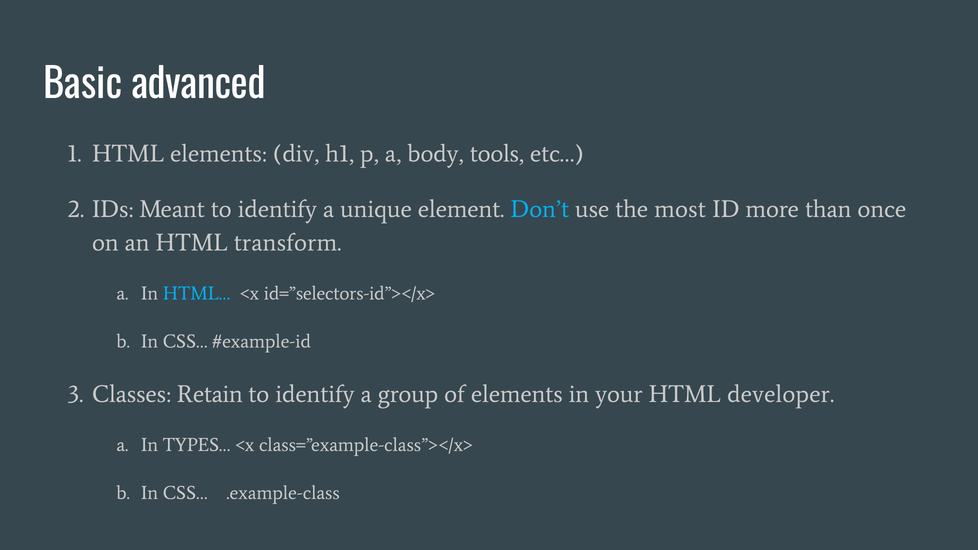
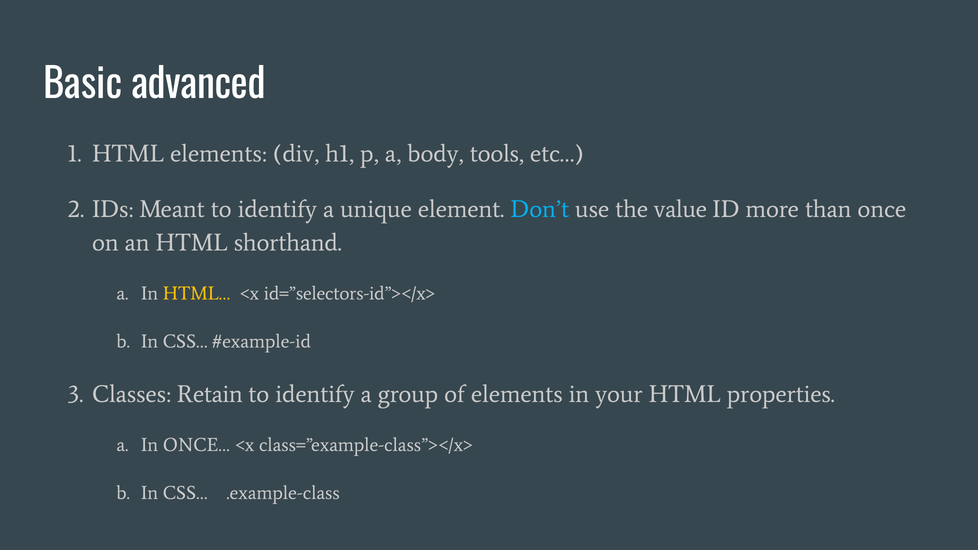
most: most -> value
transform: transform -> shorthand
HTML… colour: light blue -> yellow
developer: developer -> properties
TYPES…: TYPES… -> ONCE…
